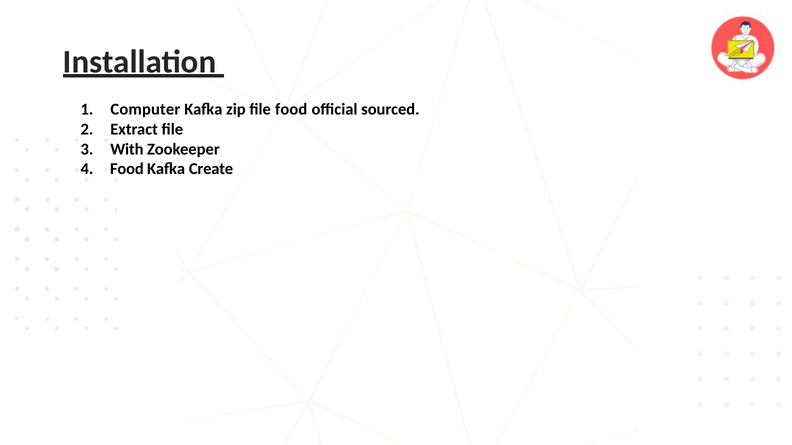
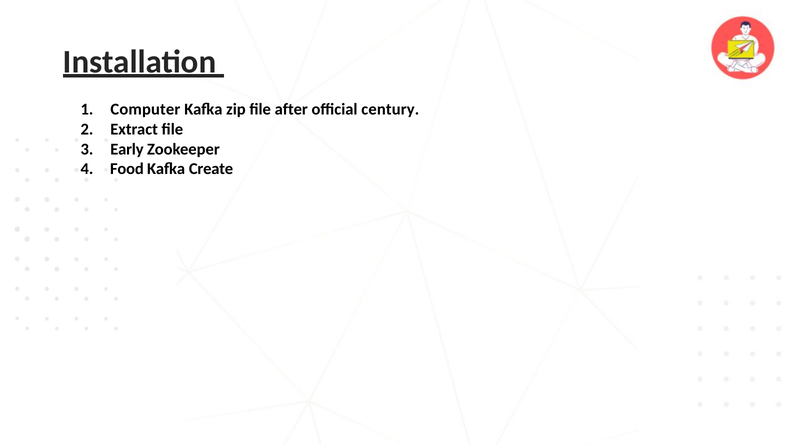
file food: food -> after
sourced: sourced -> century
With: With -> Early
